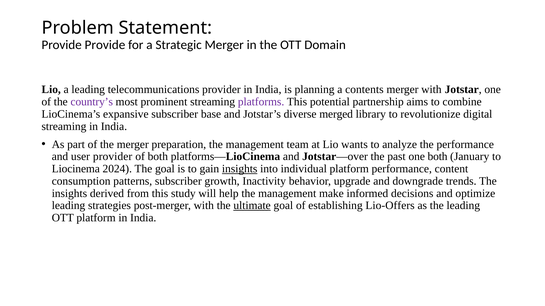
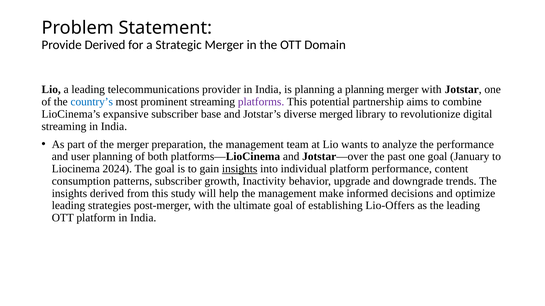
Provide Provide: Provide -> Derived
a contents: contents -> planning
country’s colour: purple -> blue
user provider: provider -> planning
one both: both -> goal
ultimate underline: present -> none
